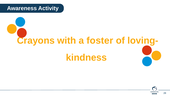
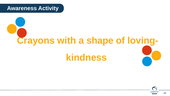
foster: foster -> shape
